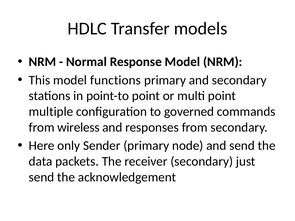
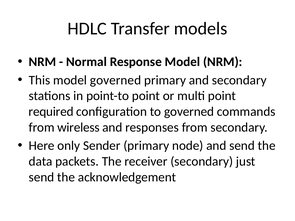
model functions: functions -> governed
multiple: multiple -> required
